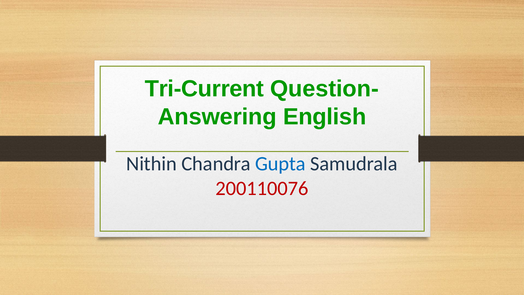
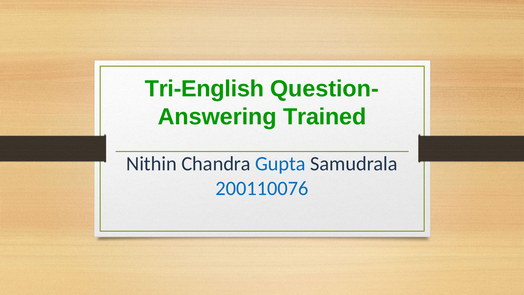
Tri-Current: Tri-Current -> Tri-English
English: English -> Trained
200110076 colour: red -> blue
